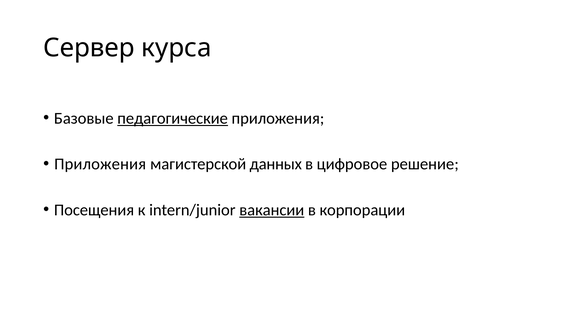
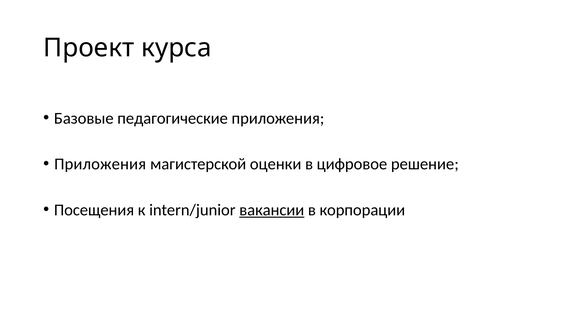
Сервер: Сервер -> Проект
педагогические underline: present -> none
данных: данных -> оценки
